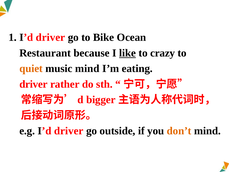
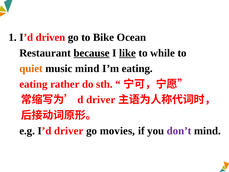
1 I’d driver: driver -> driven
because underline: none -> present
crazy: crazy -> while
driver at (33, 84): driver -> eating
bigger at (101, 100): bigger -> driver
outside: outside -> movies
don’t colour: orange -> purple
